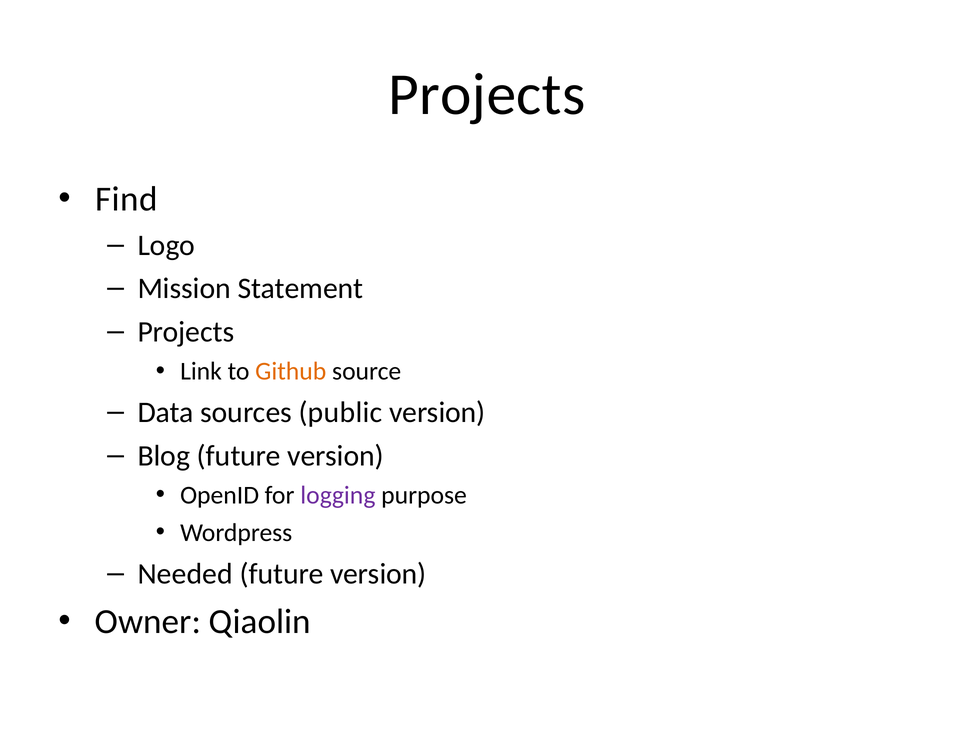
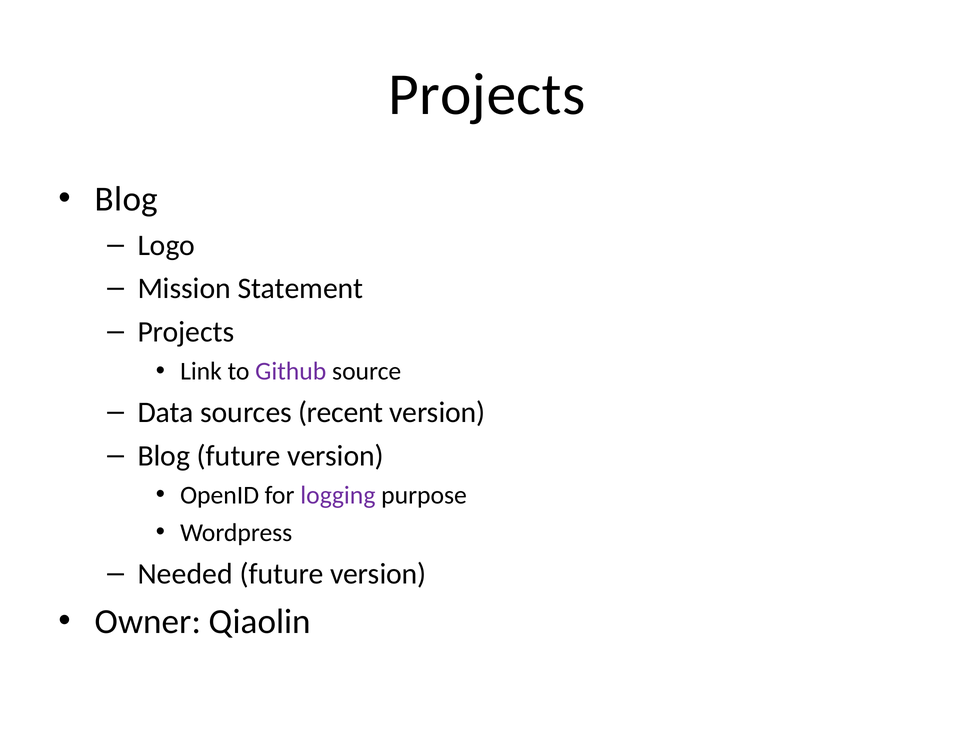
Find at (126, 199): Find -> Blog
Github colour: orange -> purple
public: public -> recent
